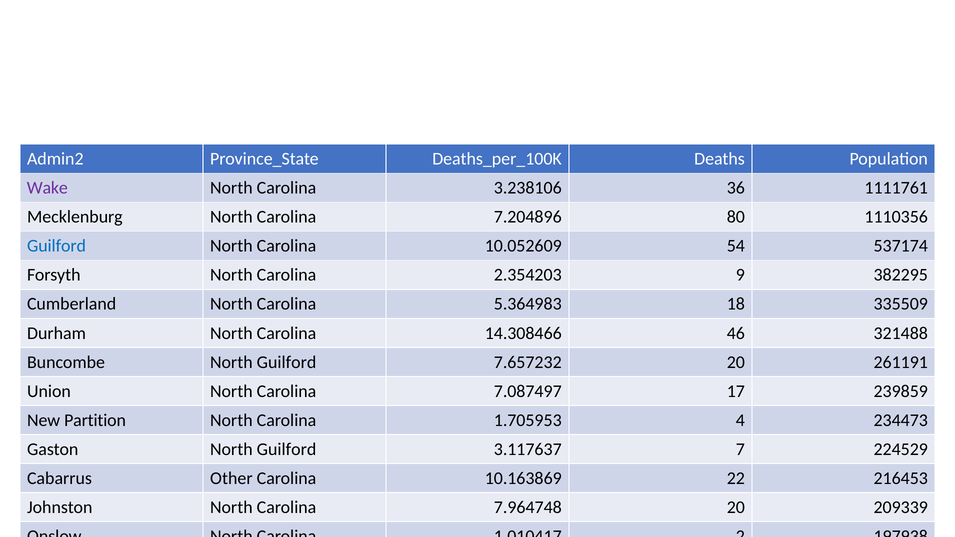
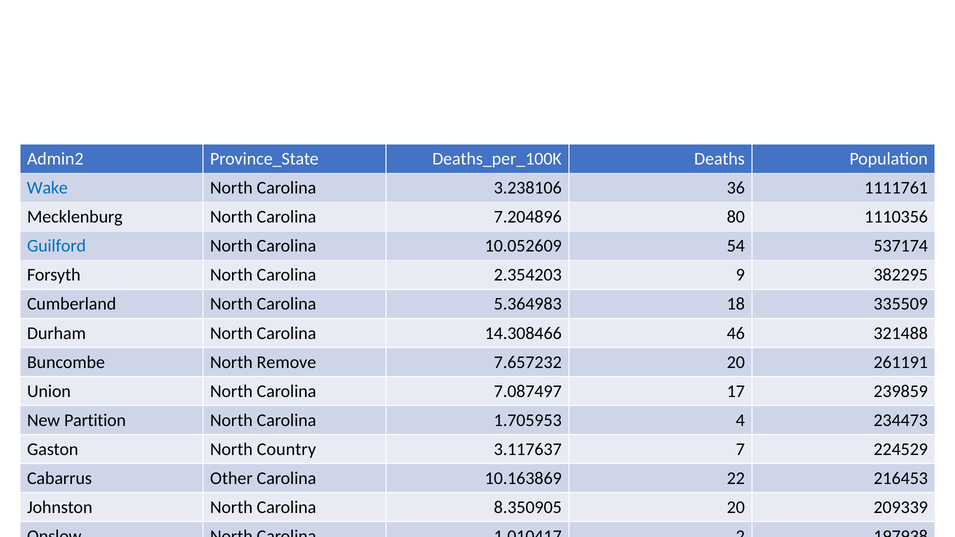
Wake colour: purple -> blue
Buncombe North Guilford: Guilford -> Remove
Gaston North Guilford: Guilford -> Country
7.964748: 7.964748 -> 8.350905
